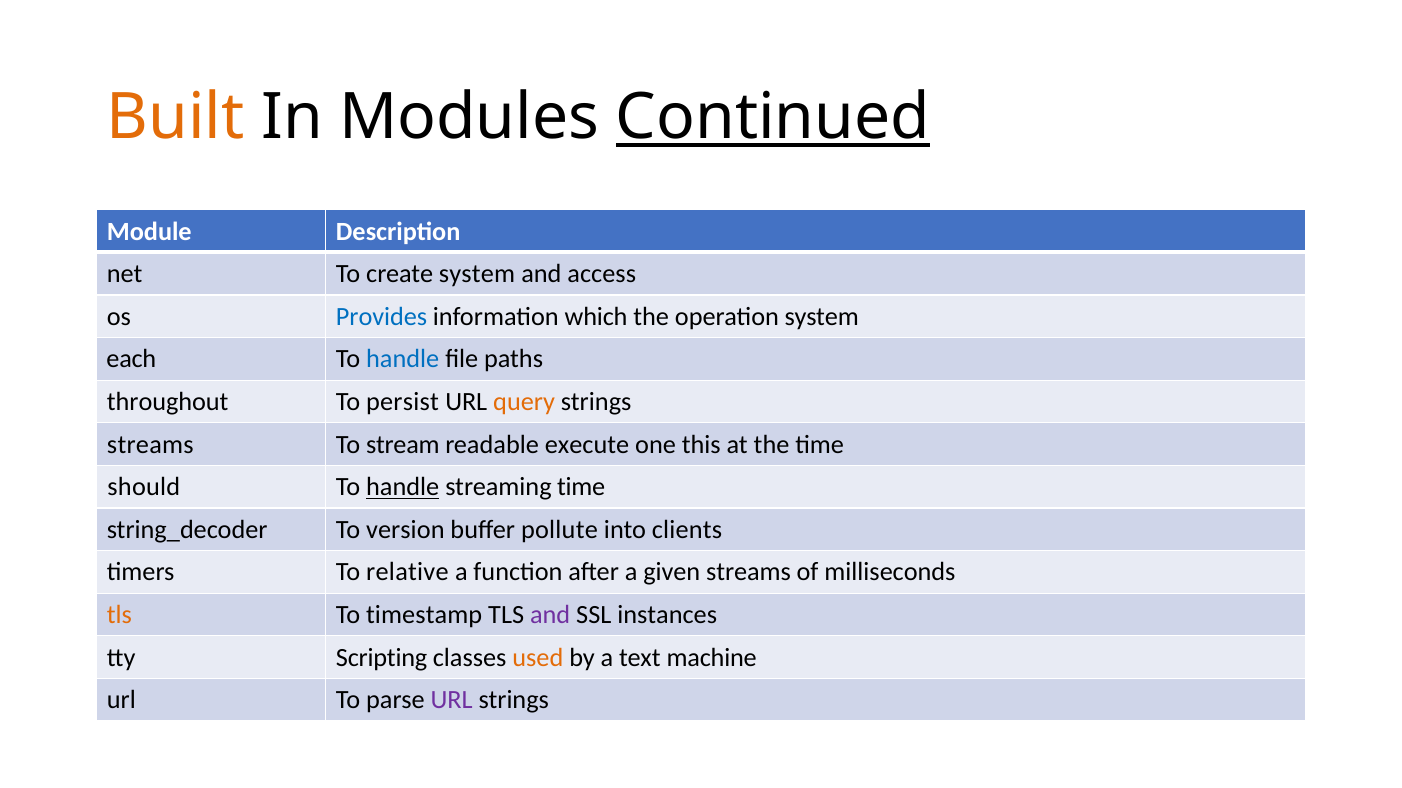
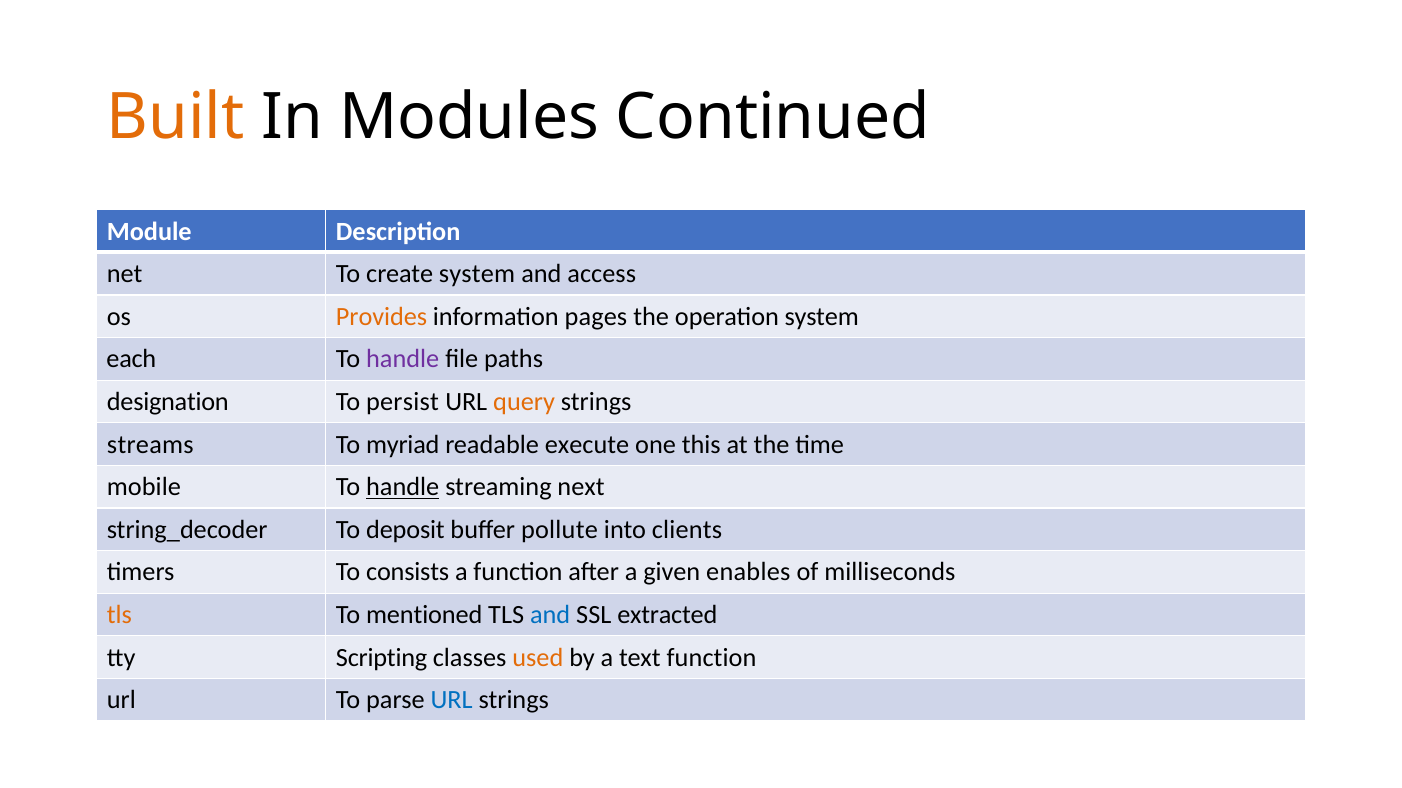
Continued underline: present -> none
Provides colour: blue -> orange
which: which -> pages
handle at (403, 359) colour: blue -> purple
throughout: throughout -> designation
stream: stream -> myriad
should: should -> mobile
streaming time: time -> next
version: version -> deposit
relative: relative -> consists
given streams: streams -> enables
timestamp: timestamp -> mentioned
and at (550, 615) colour: purple -> blue
instances: instances -> extracted
text machine: machine -> function
URL at (452, 701) colour: purple -> blue
